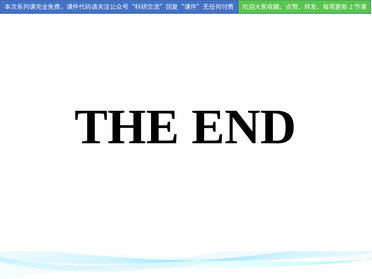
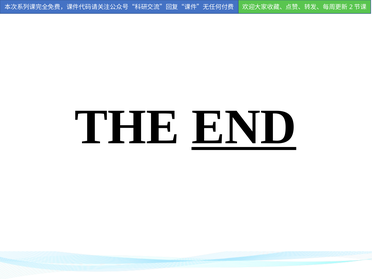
END underline: none -> present
